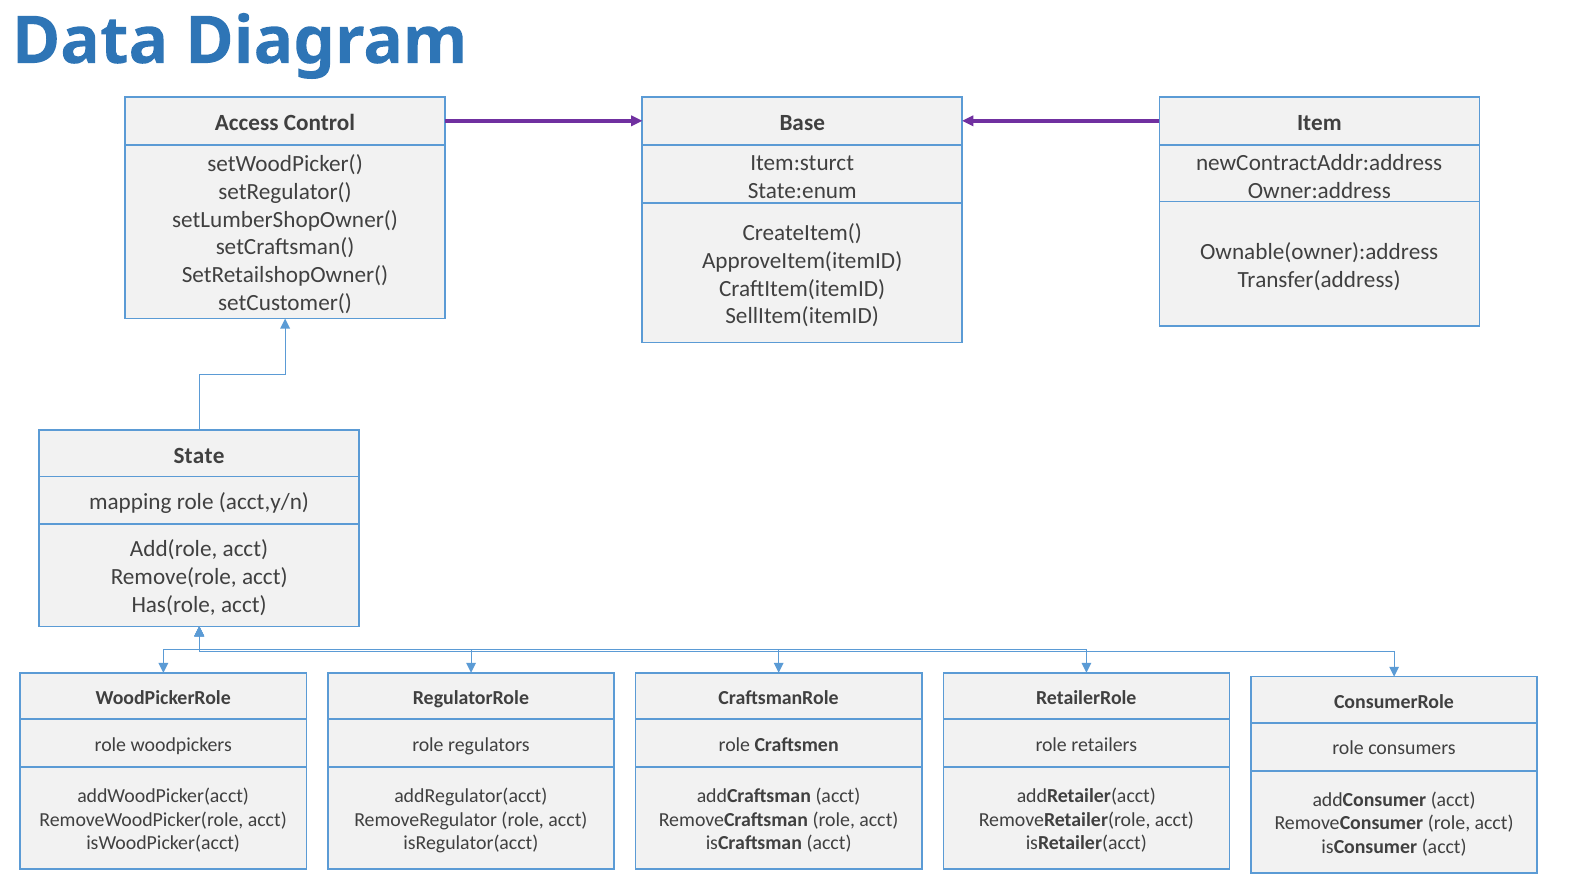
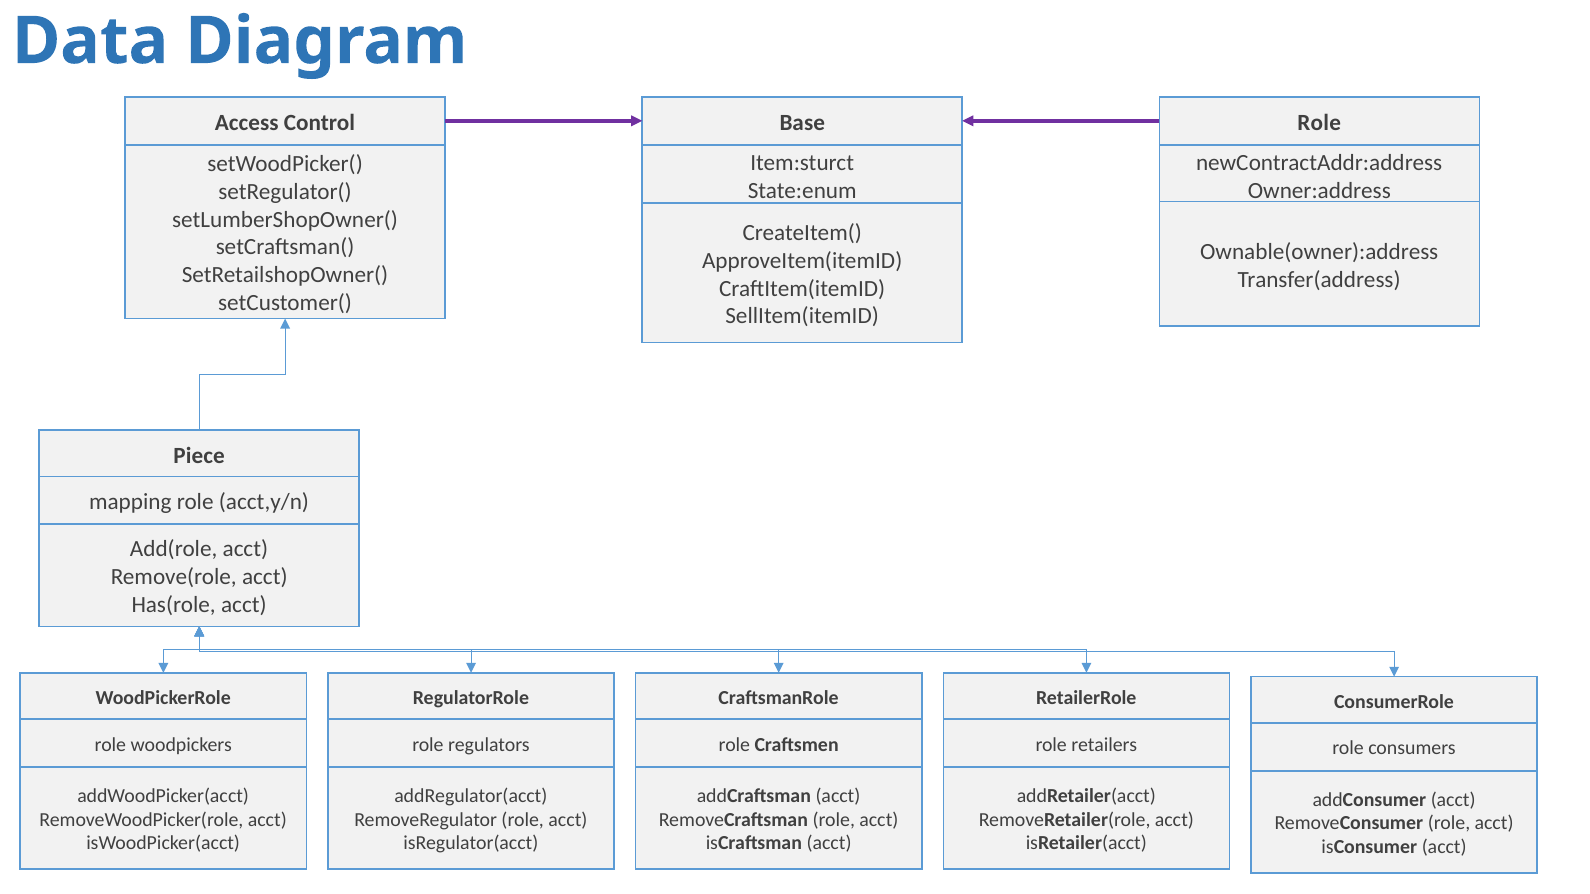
Base Item: Item -> Role
State: State -> Piece
